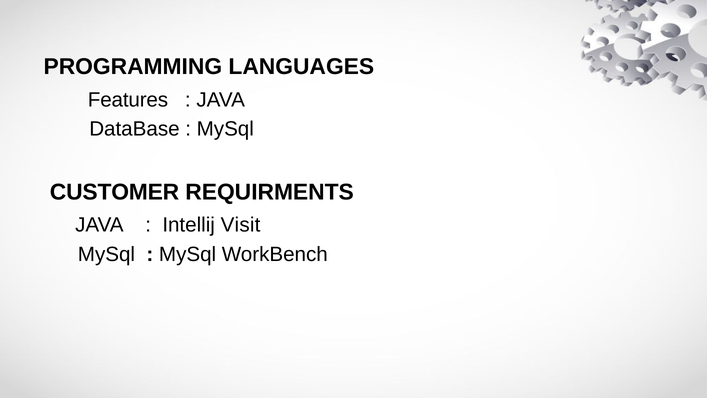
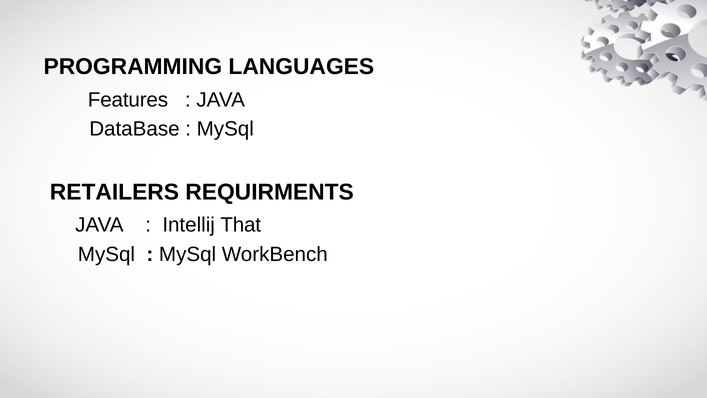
CUSTOMER: CUSTOMER -> RETAILERS
Visit: Visit -> That
